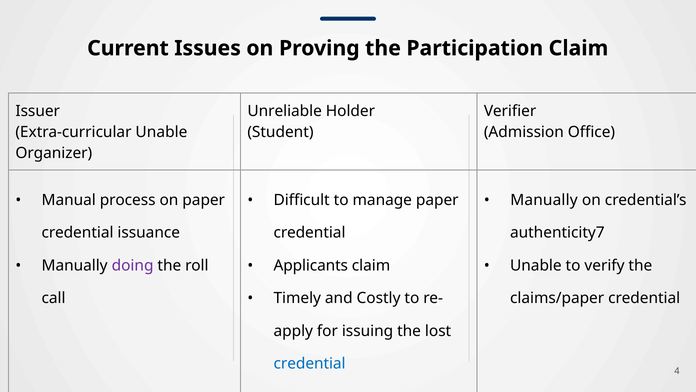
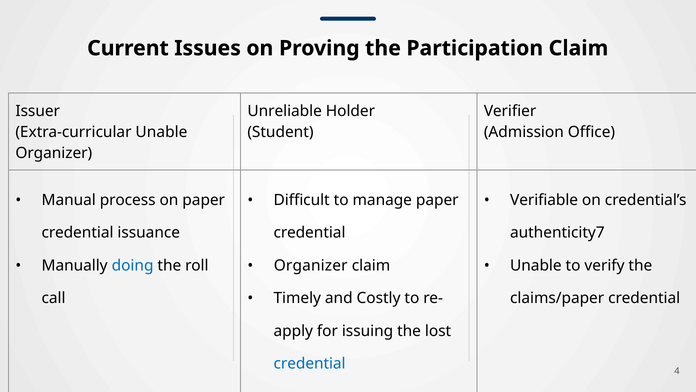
Manually at (544, 200): Manually -> Verifiable
doing colour: purple -> blue
Applicants at (311, 265): Applicants -> Organizer
